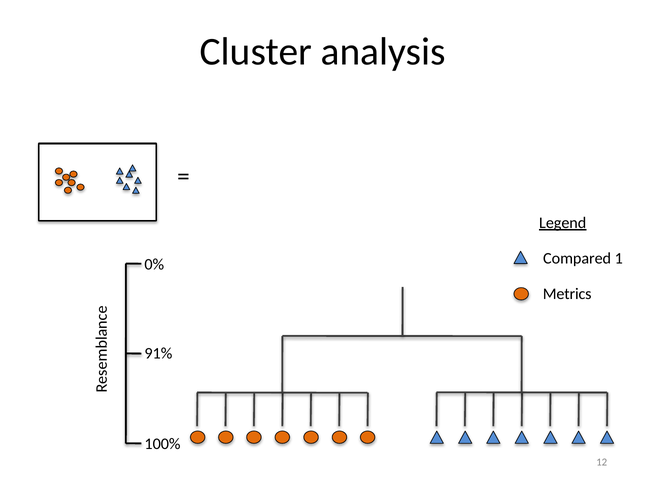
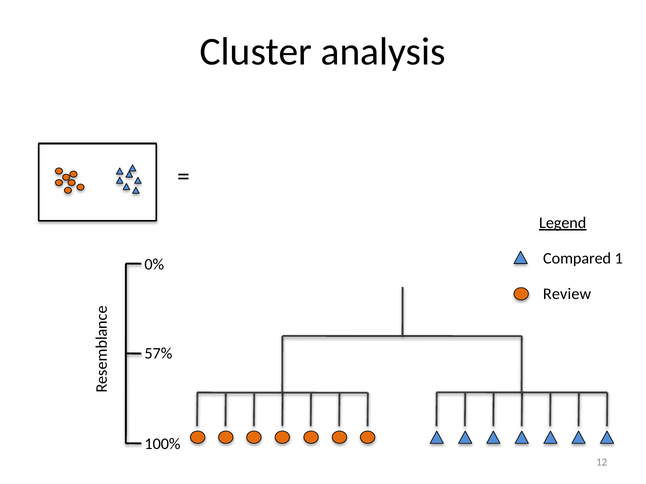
Metrics: Metrics -> Review
91%: 91% -> 57%
